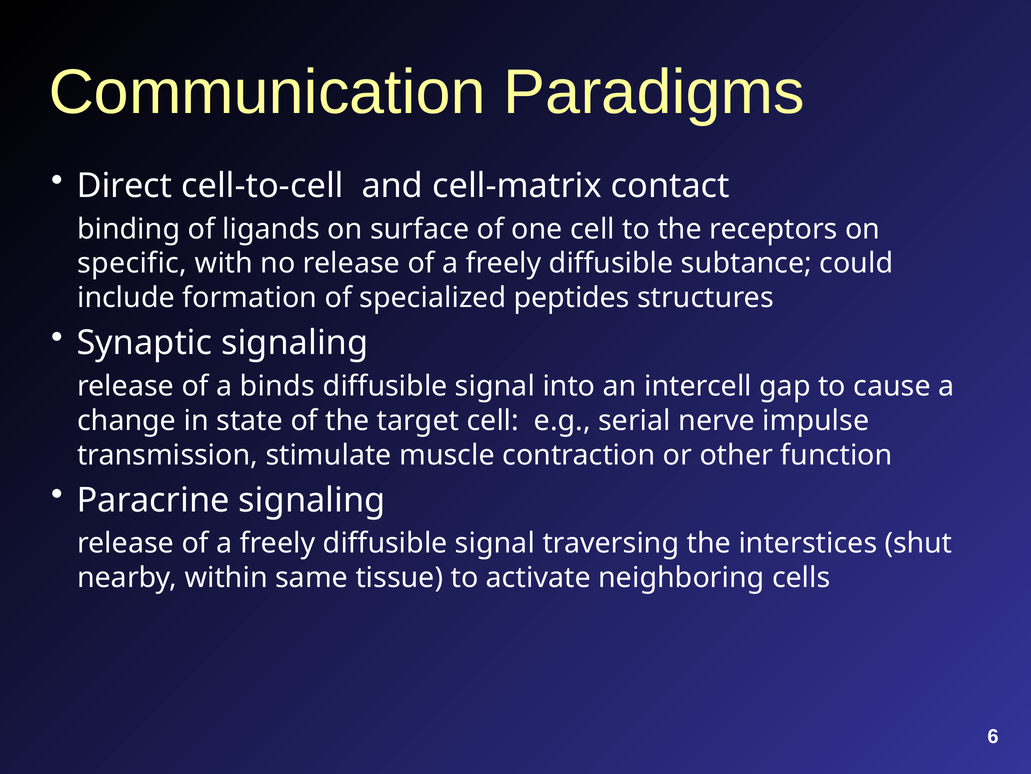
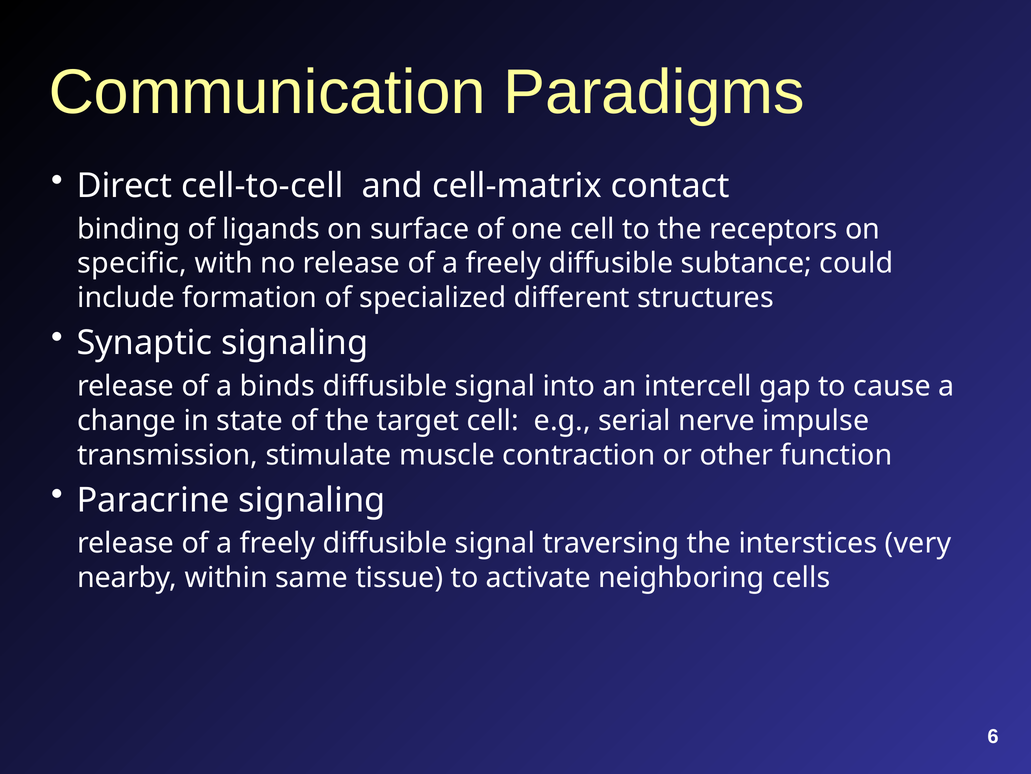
peptides: peptides -> different
shut: shut -> very
